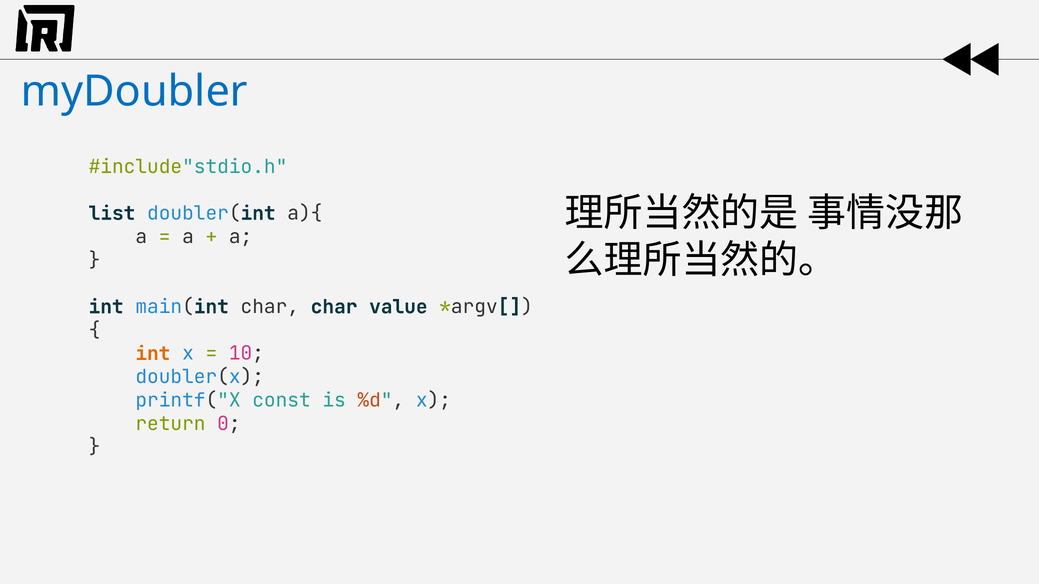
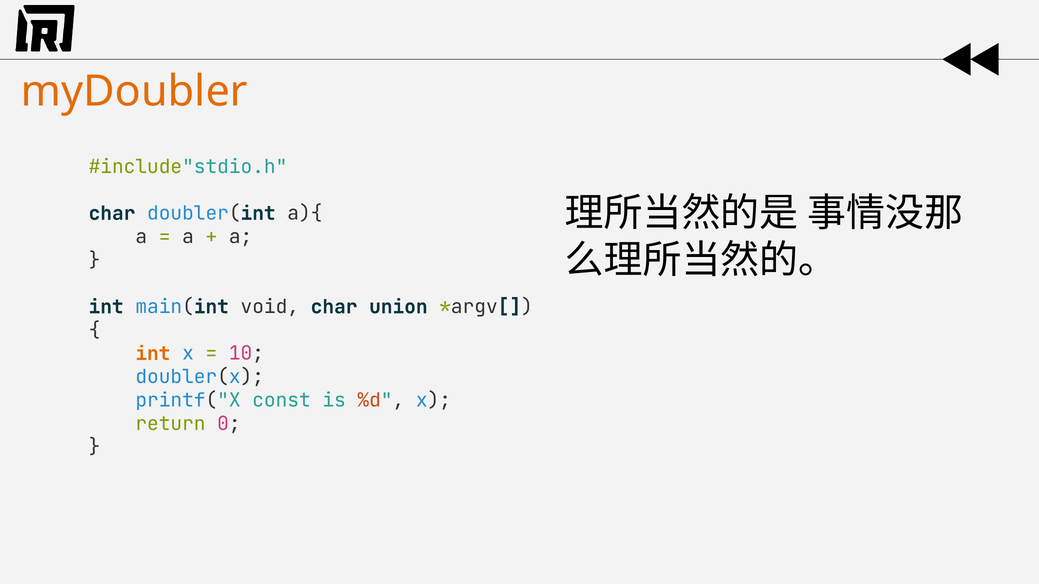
myDoubler colour: blue -> orange
list at (112, 214): list -> char
main(int char: char -> void
value: value -> union
